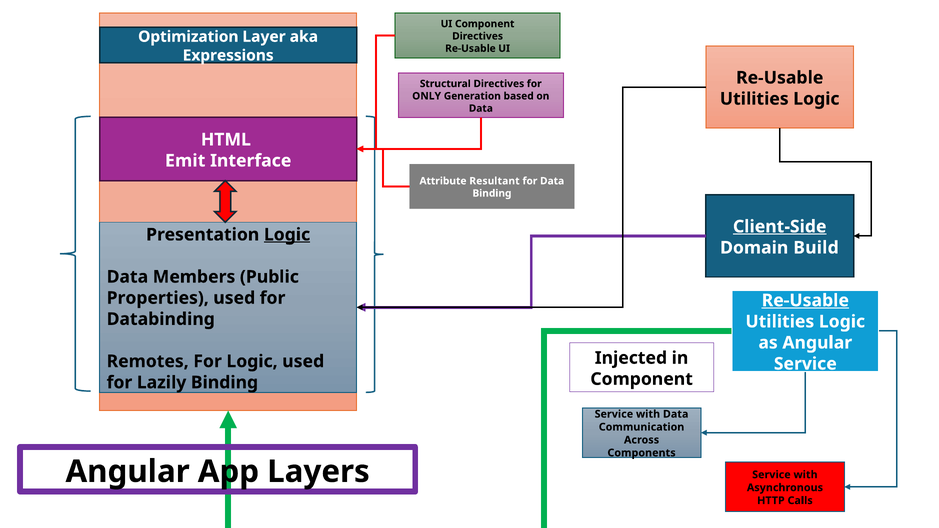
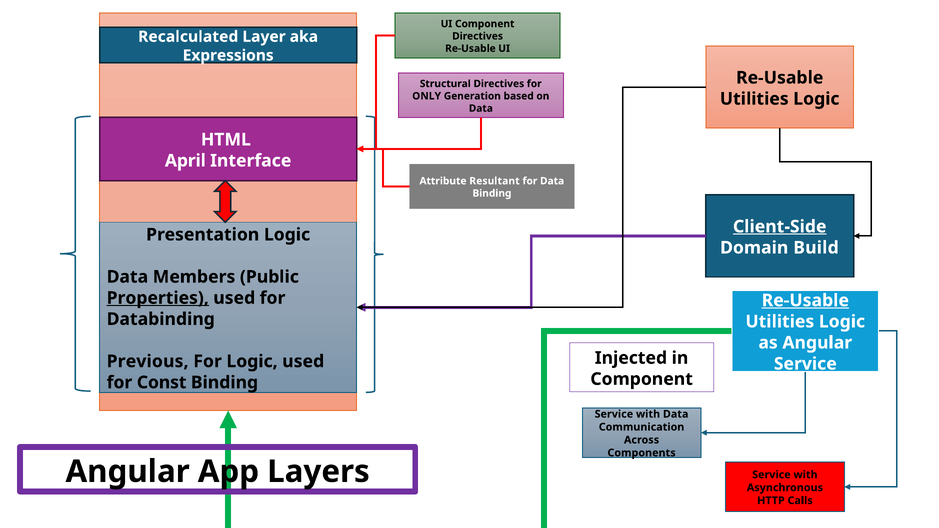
Optimization: Optimization -> Recalculated
Emit: Emit -> April
Logic at (287, 235) underline: present -> none
Properties underline: none -> present
Remotes: Remotes -> Previous
Lazily: Lazily -> Const
